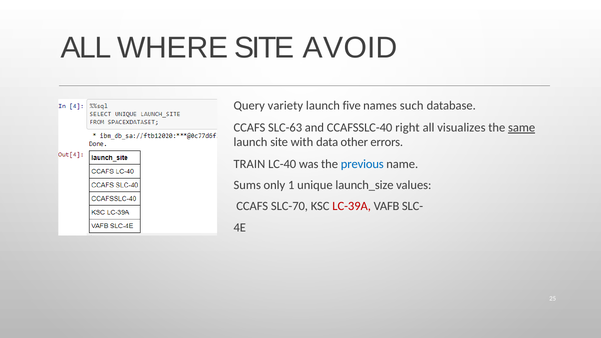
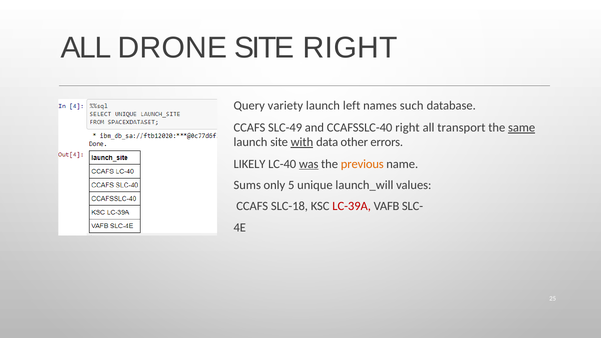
WHERE: WHERE -> DRONE
SITE AVOID: AVOID -> RIGHT
five: five -> left
SLC-63: SLC-63 -> SLC-49
visualizes: visualizes -> transport
with underline: none -> present
TRAIN: TRAIN -> LIKELY
was underline: none -> present
previous colour: blue -> orange
1: 1 -> 5
launch_size: launch_size -> launch_will
SLC-70: SLC-70 -> SLC-18
